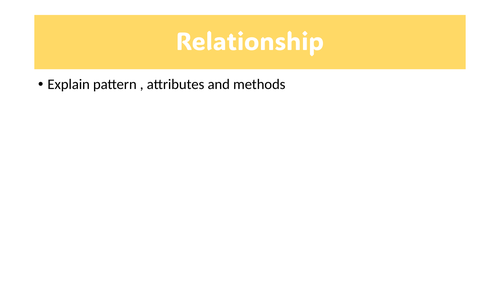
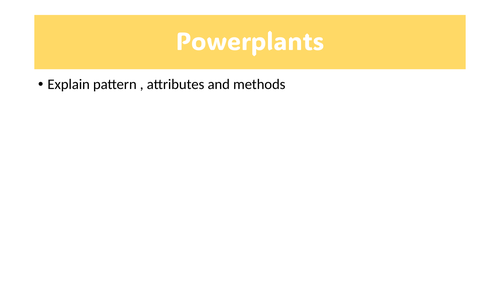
Relationship: Relationship -> Powerplants
